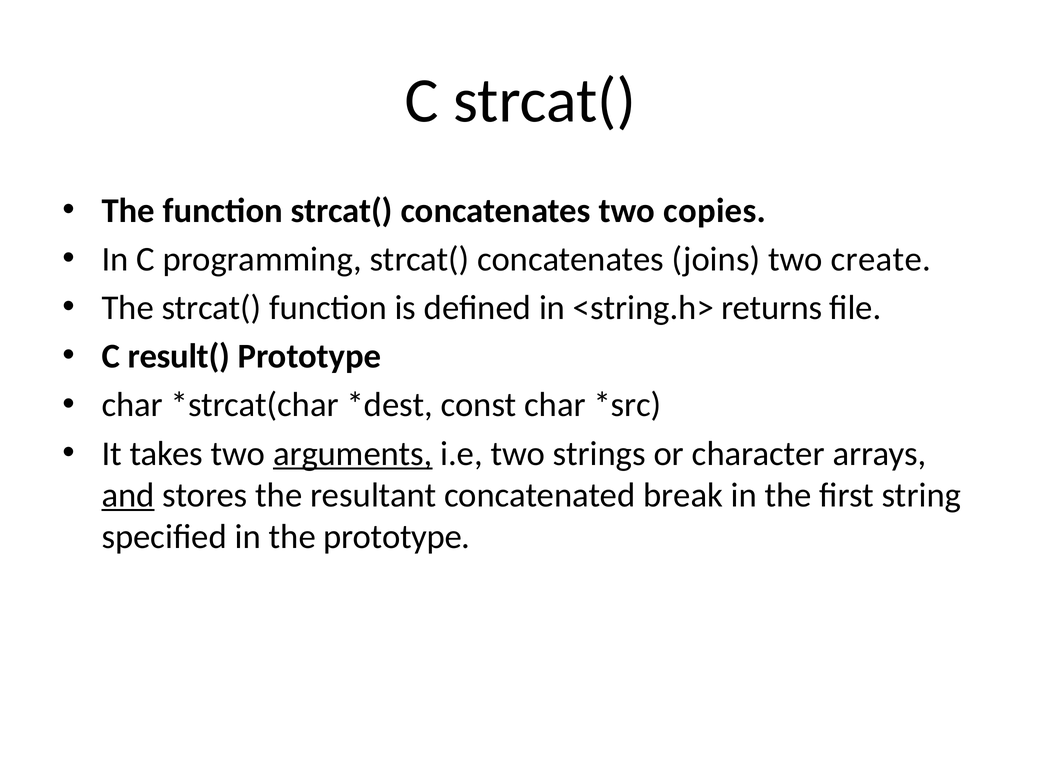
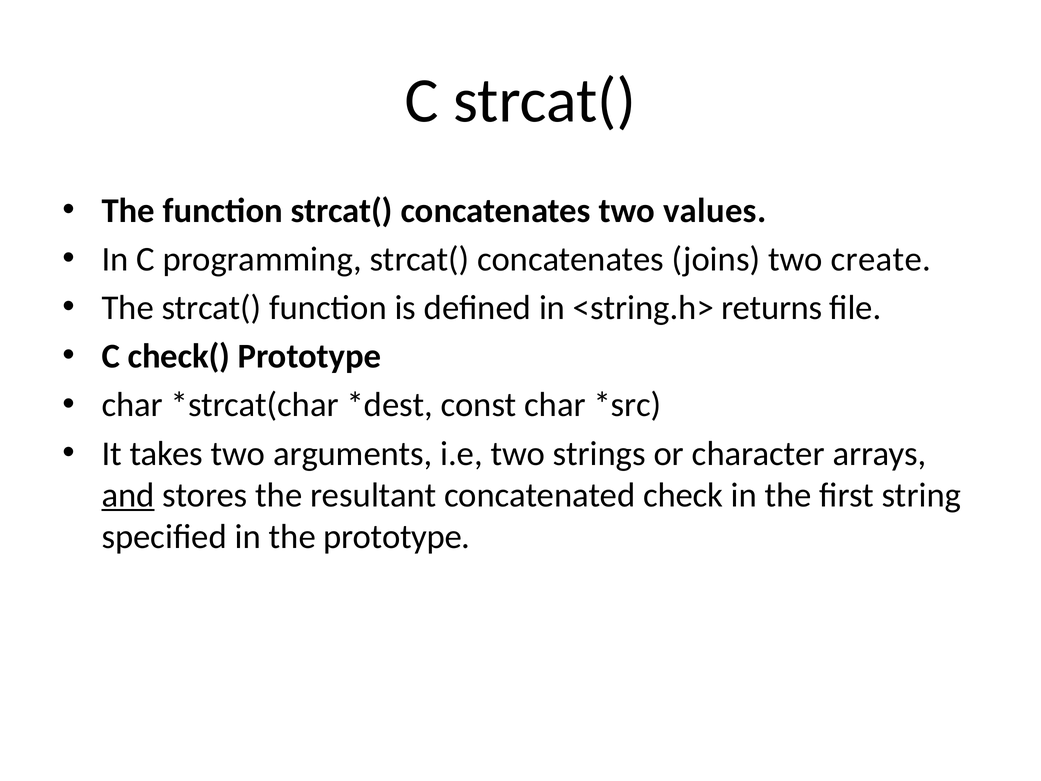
copies: copies -> values
result(: result( -> check(
arguments underline: present -> none
break: break -> check
